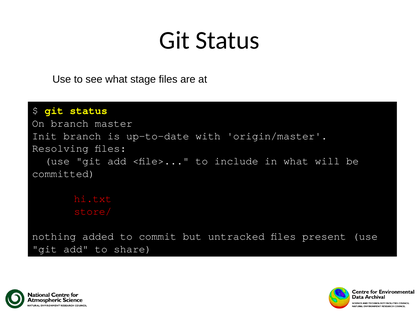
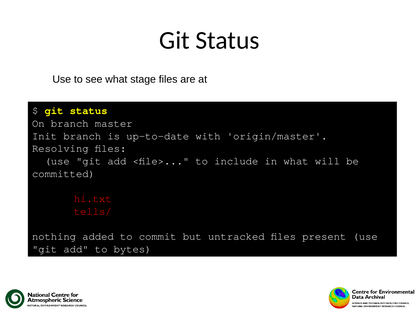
store/: store/ -> tells/
share: share -> bytes
